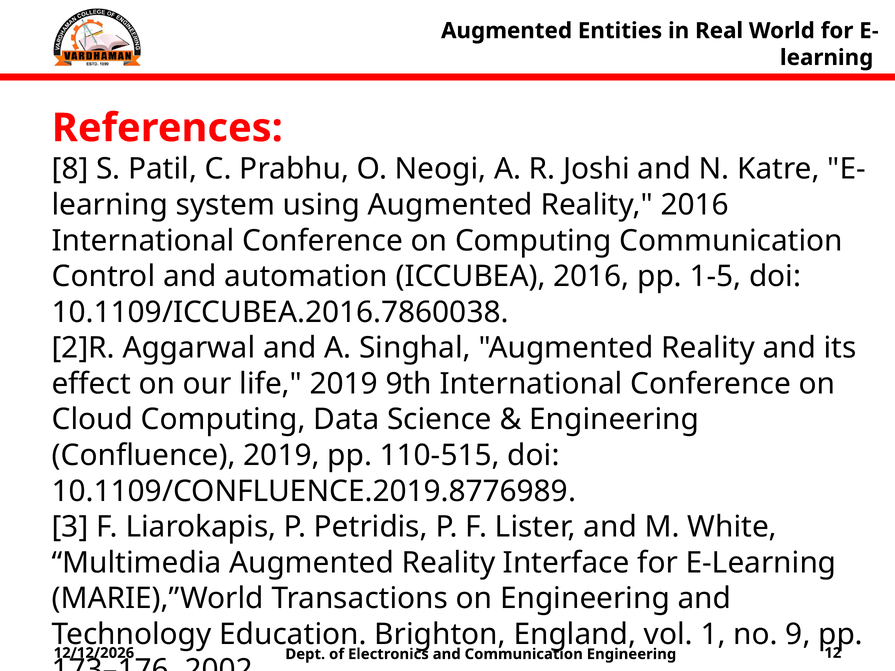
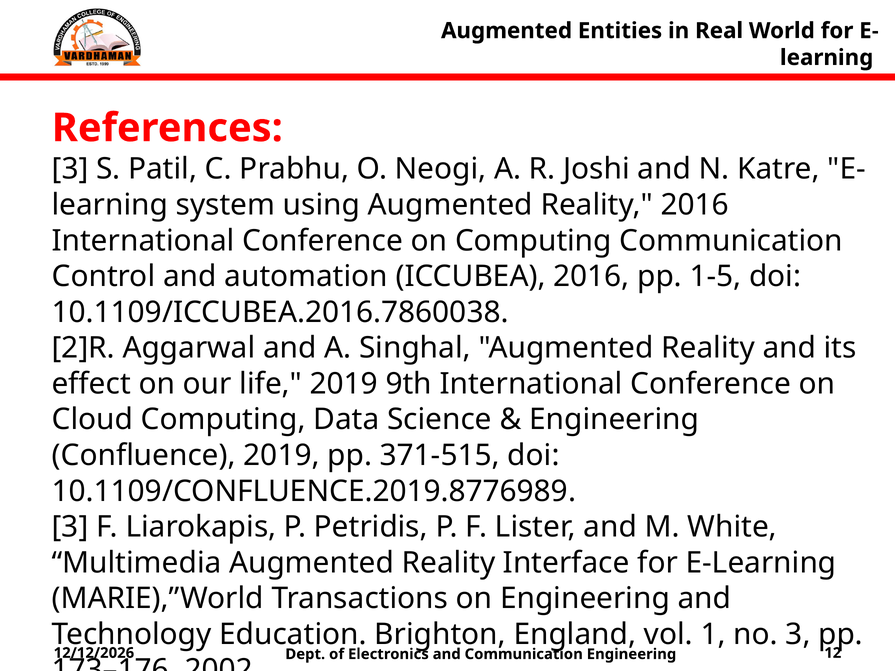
8 at (70, 169): 8 -> 3
110-515: 110-515 -> 371-515
no 9: 9 -> 3
